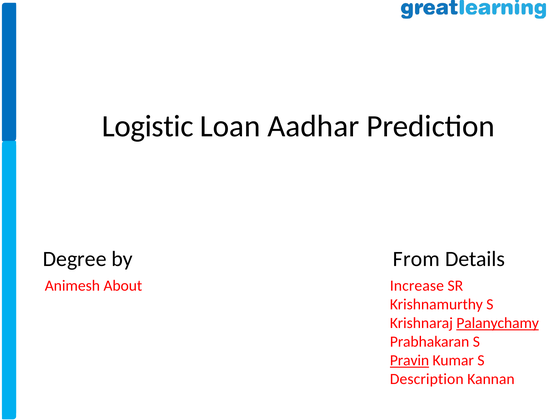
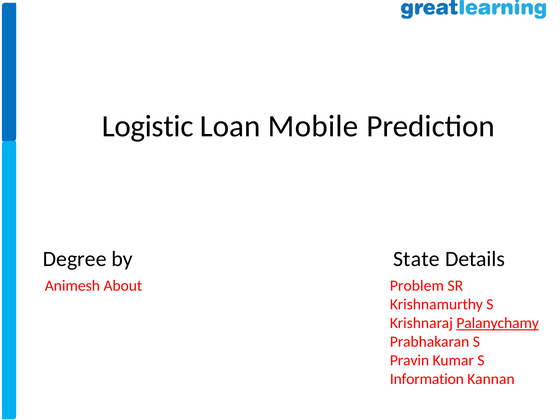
Aadhar: Aadhar -> Mobile
From: From -> State
Increase: Increase -> Problem
Pravin underline: present -> none
Description: Description -> Information
